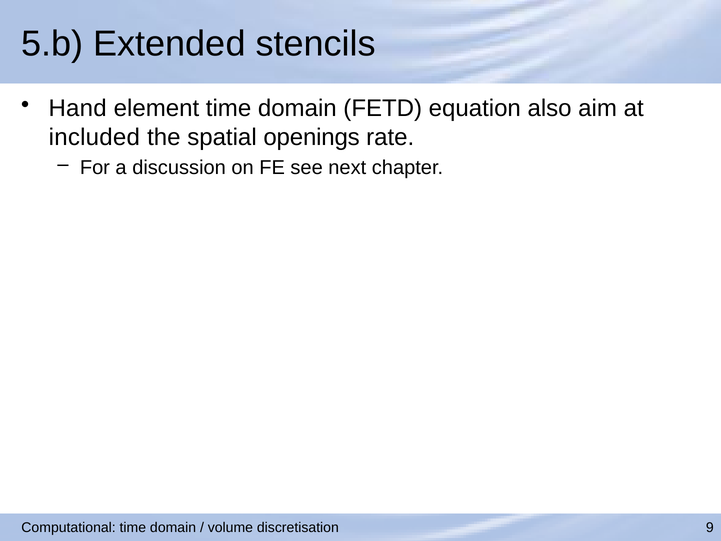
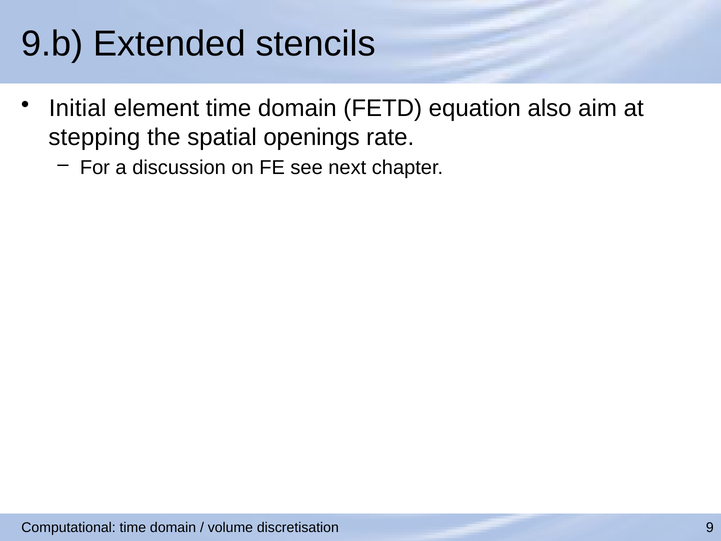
5.b: 5.b -> 9.b
Hand: Hand -> Initial
included: included -> stepping
